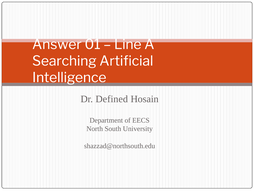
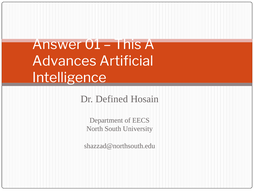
Line: Line -> This
Searching: Searching -> Advances
